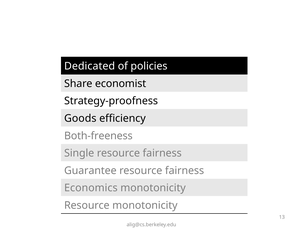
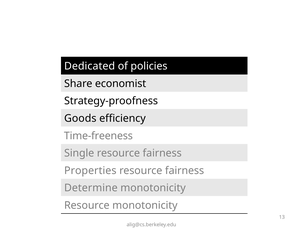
Both-freeness: Both-freeness -> Time-freeness
Guarantee: Guarantee -> Properties
Economics: Economics -> Determine
